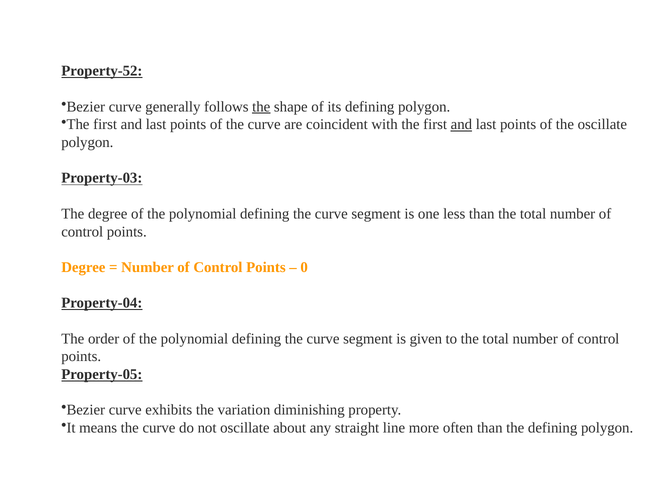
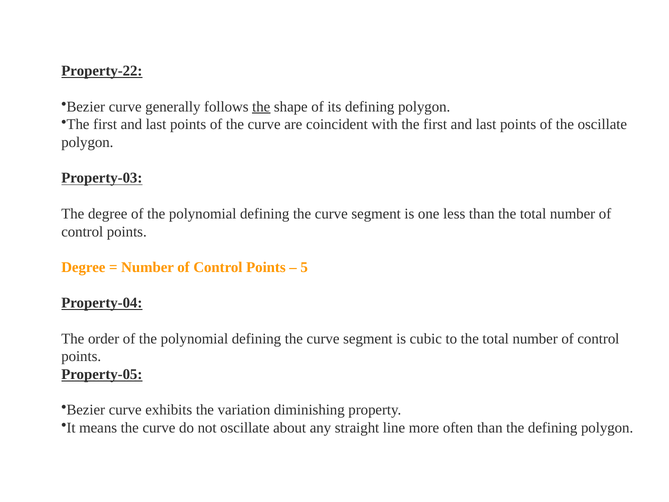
Property-52: Property-52 -> Property-22
and at (461, 124) underline: present -> none
0: 0 -> 5
given: given -> cubic
